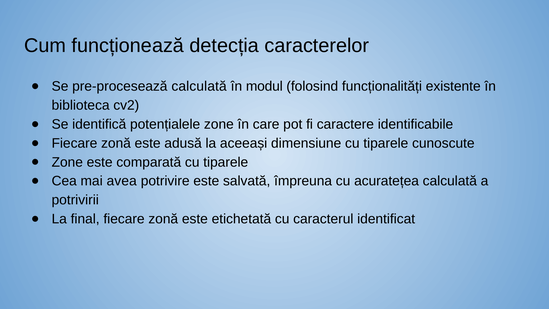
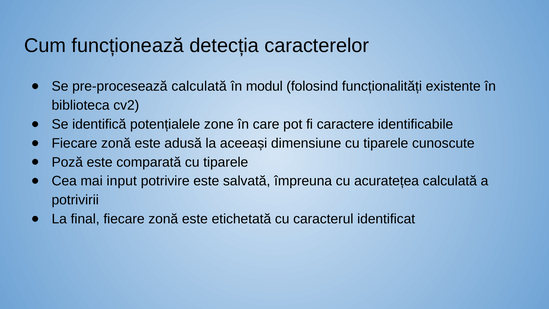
Zone at (67, 162): Zone -> Poză
avea: avea -> input
